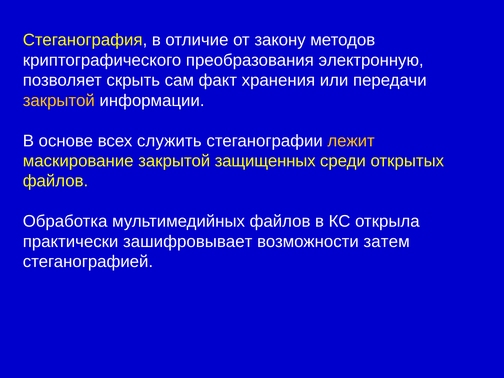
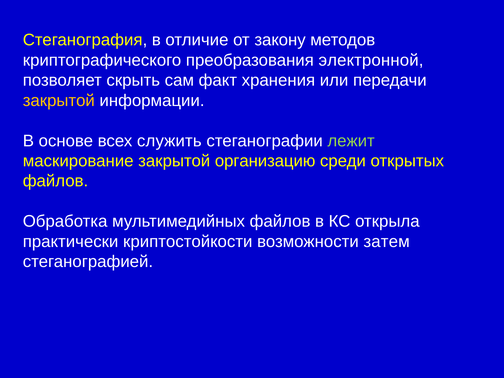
электронную: электронную -> электронной
лежит colour: yellow -> light green
защищенных: защищенных -> организацию
зашифровывает: зашифровывает -> криптостойкости
